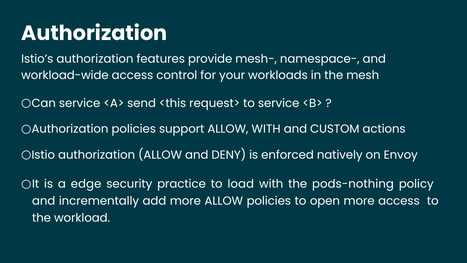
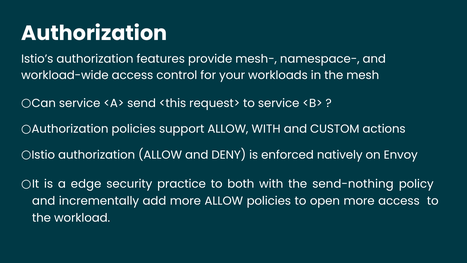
load: load -> both
pods-nothing: pods-nothing -> send-nothing
